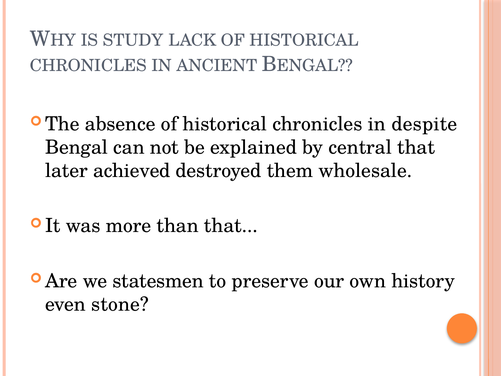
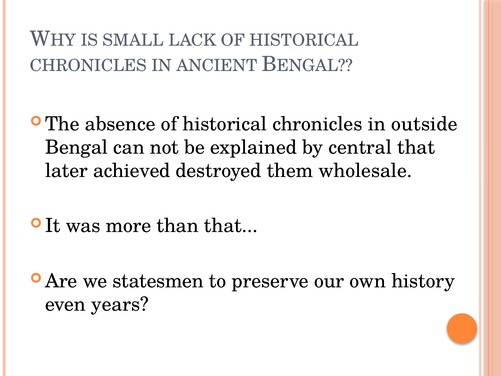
STUDY: STUDY -> SMALL
despite: despite -> outside
stone: stone -> years
